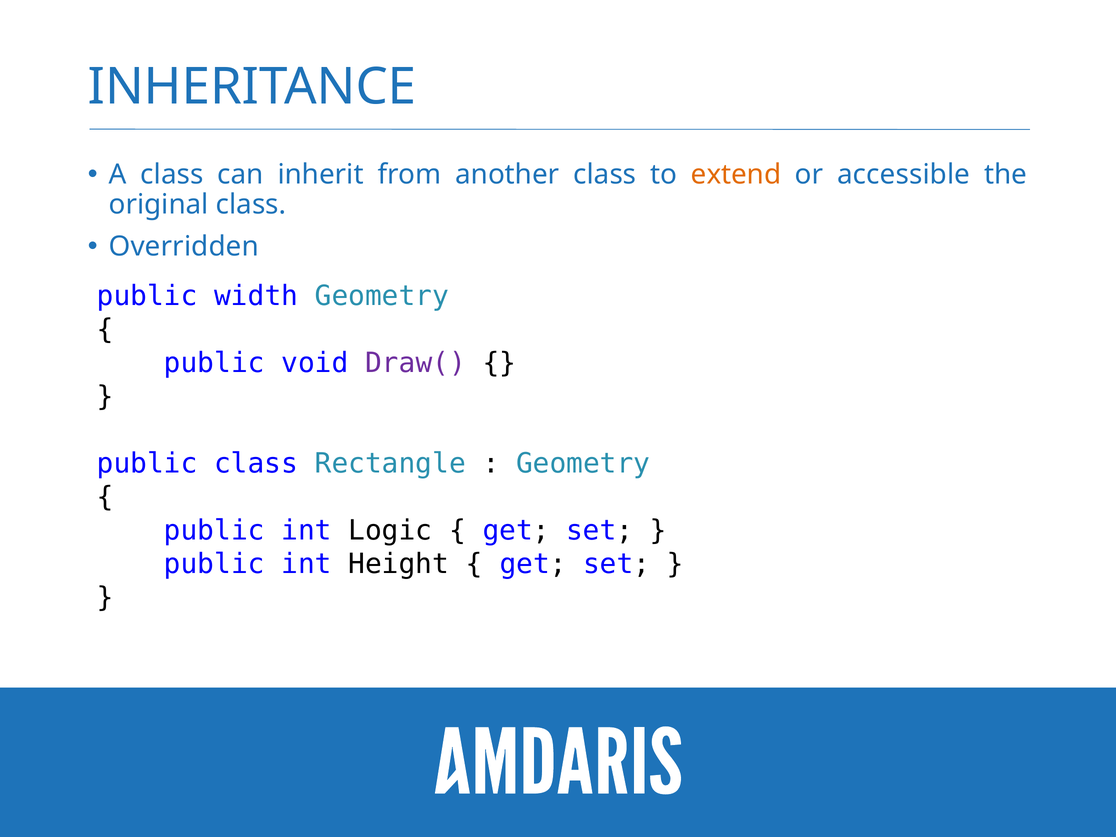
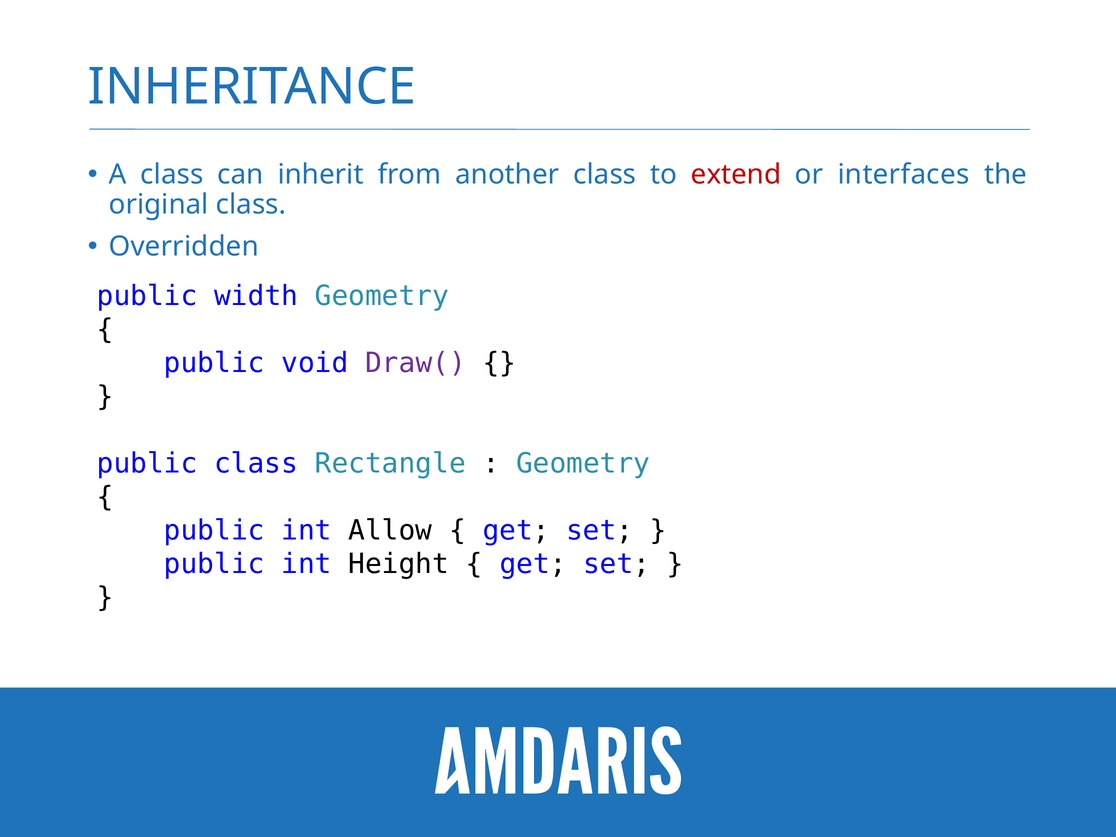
extend colour: orange -> red
accessible: accessible -> interfaces
Logic: Logic -> Allow
